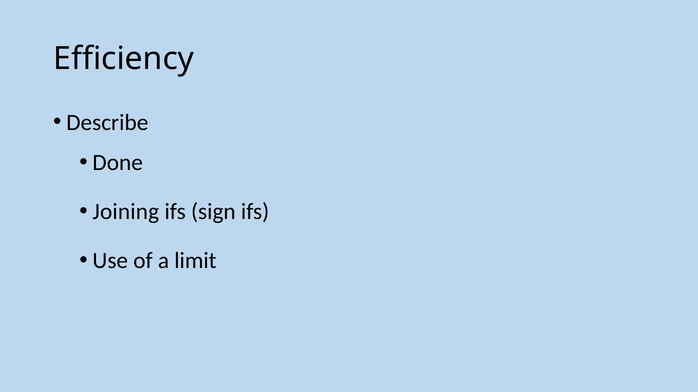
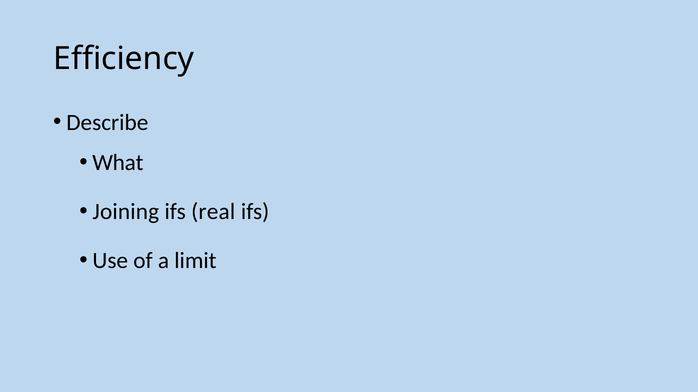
Done: Done -> What
sign: sign -> real
